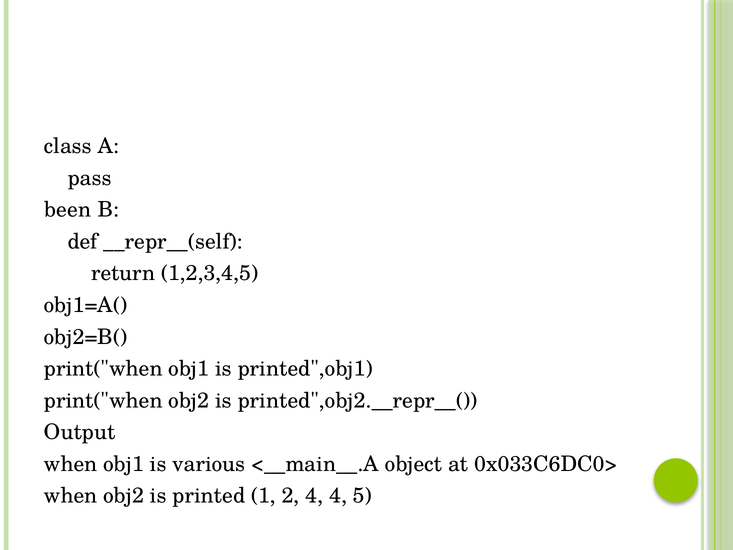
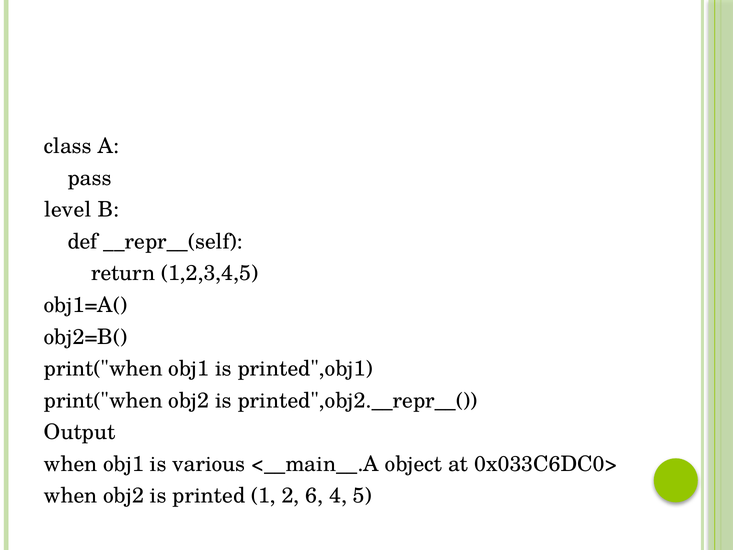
been: been -> level
2 4: 4 -> 6
